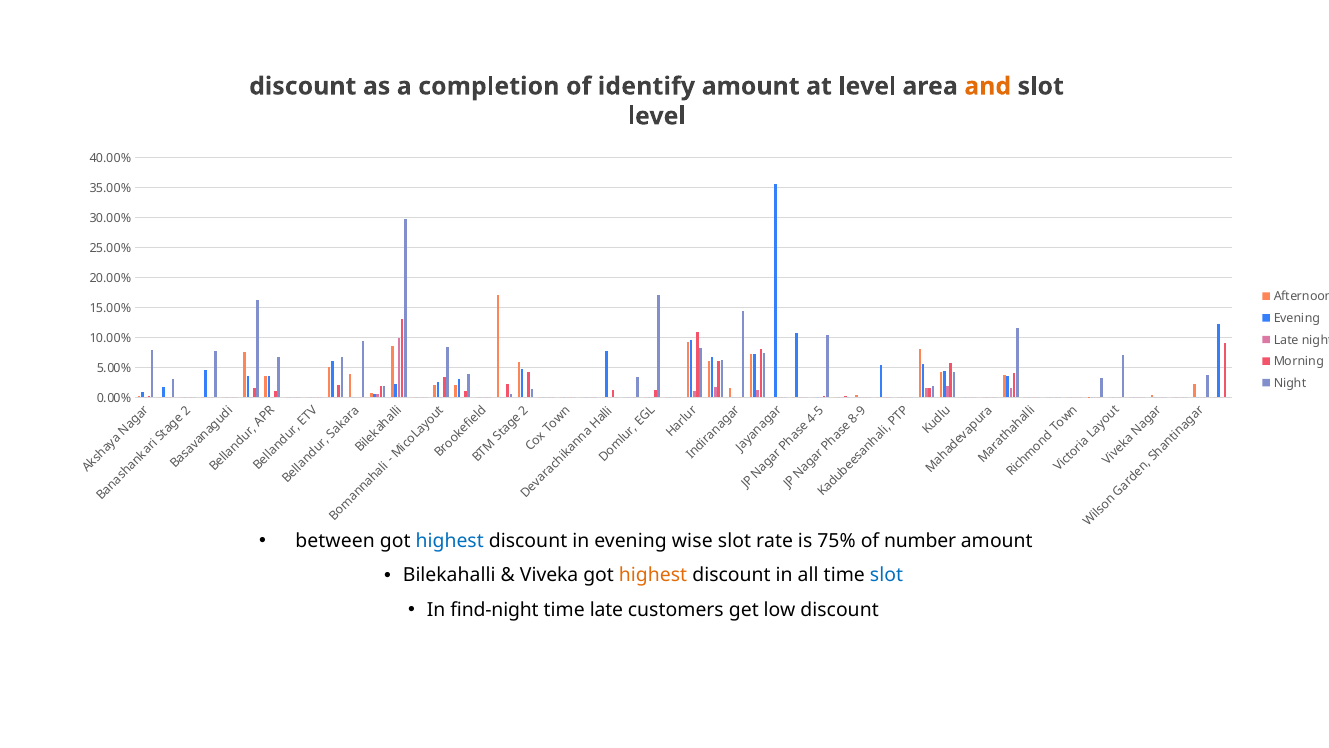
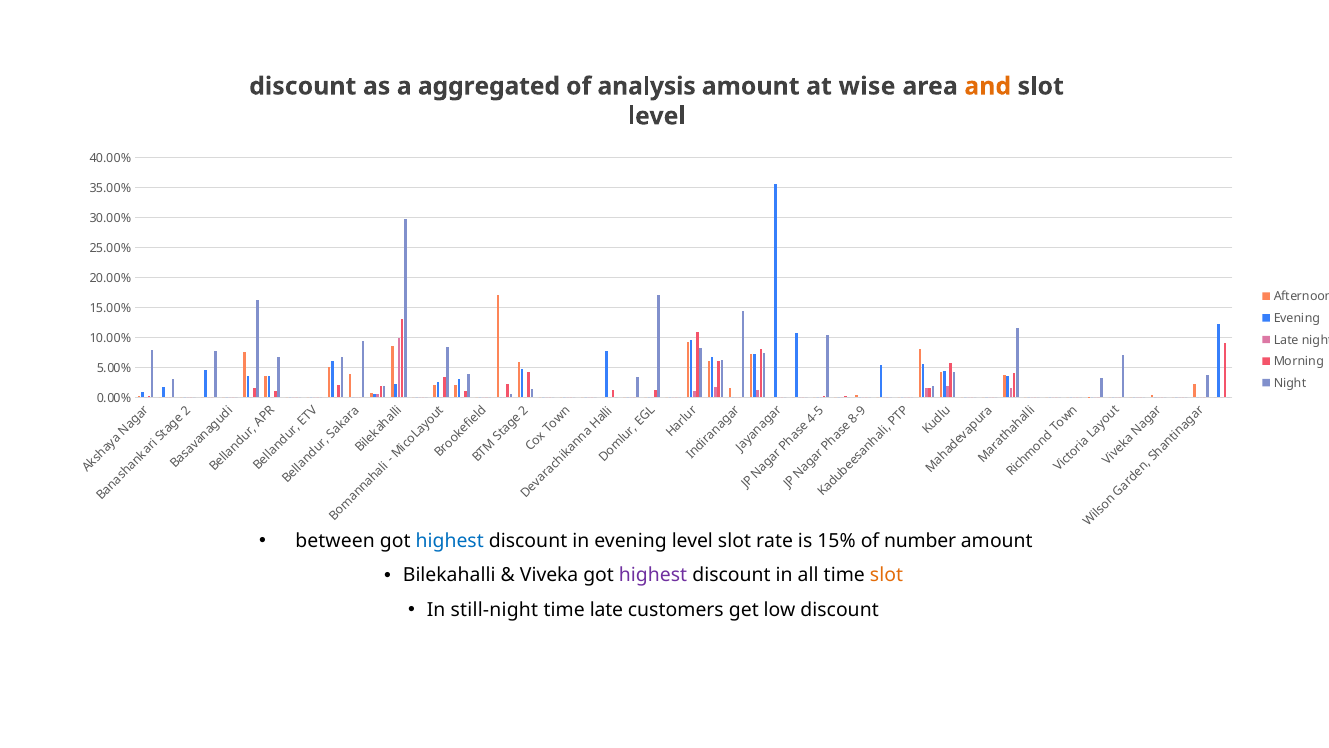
completion: completion -> aggregated
identify: identify -> analysis
at level: level -> wise
evening wise: wise -> level
75%: 75% -> 15%
highest at (653, 575) colour: orange -> purple
slot at (886, 575) colour: blue -> orange
find-night: find-night -> still-night
